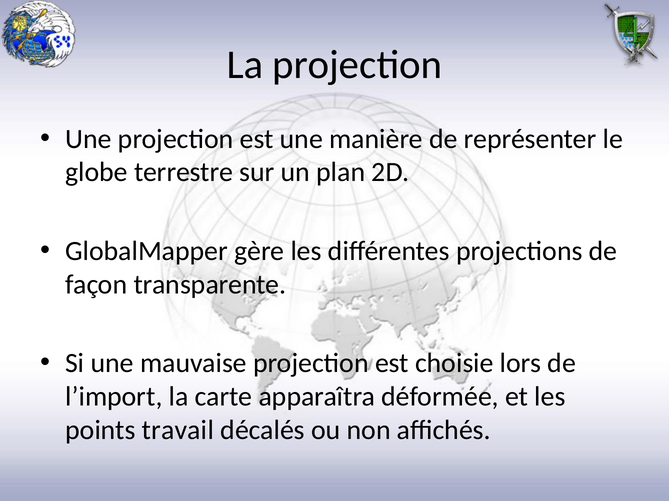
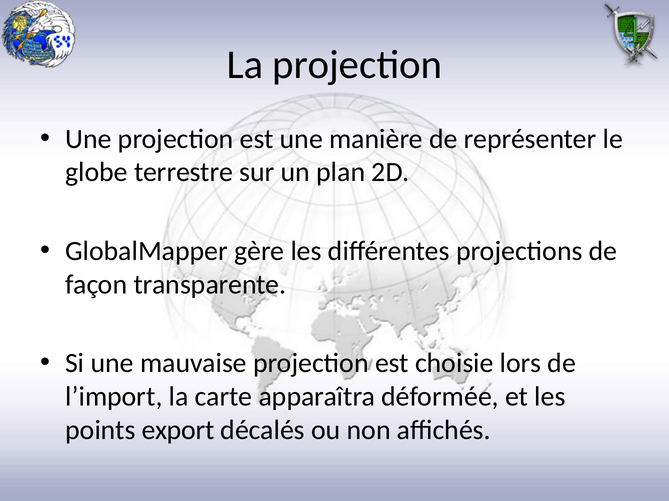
travail: travail -> export
